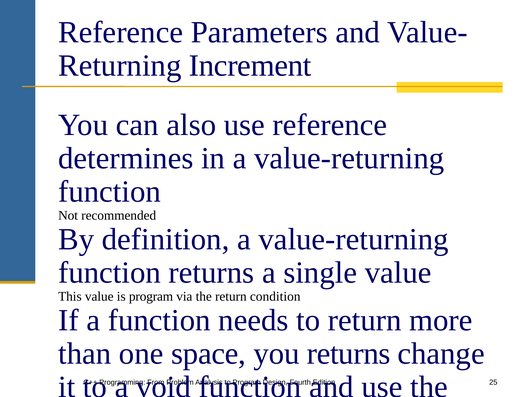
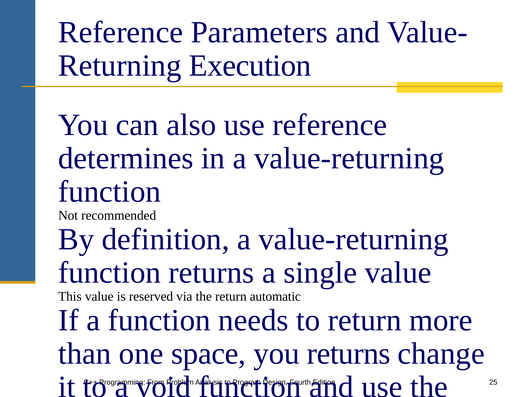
Increment: Increment -> Execution
is program: program -> reserved
condition: condition -> automatic
